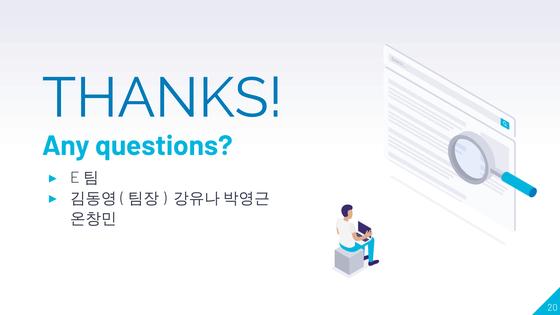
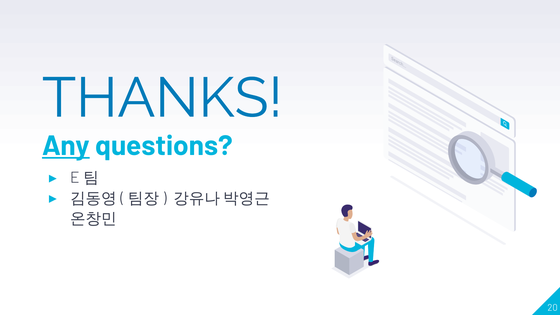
Any underline: none -> present
